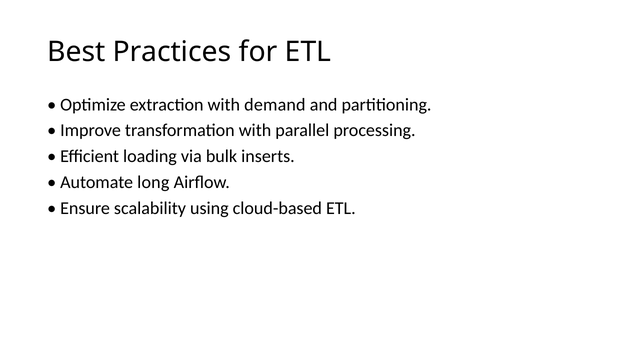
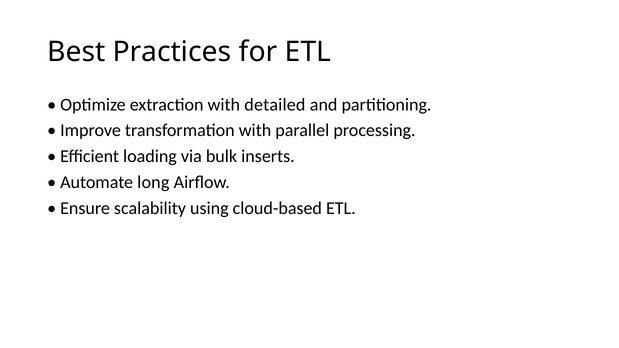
demand: demand -> detailed
